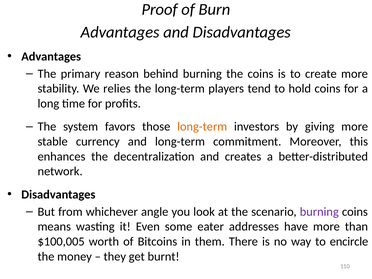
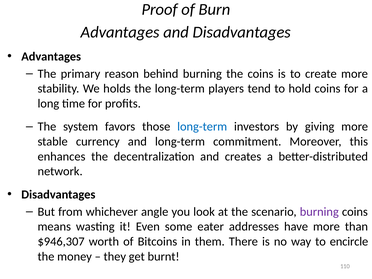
relies: relies -> holds
long-term at (202, 127) colour: orange -> blue
$100,005: $100,005 -> $946,307
